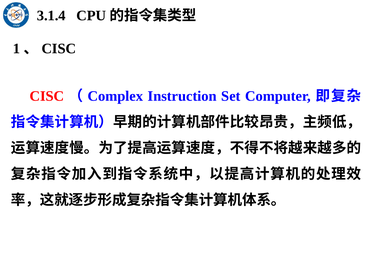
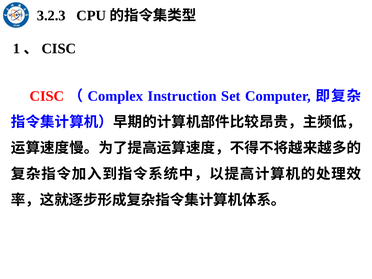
3.1.4: 3.1.4 -> 3.2.3
